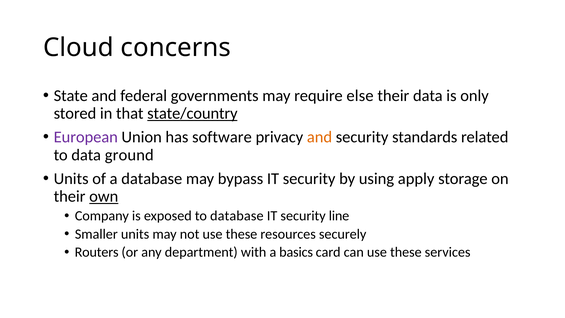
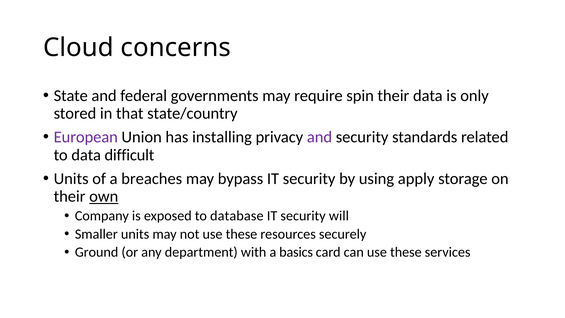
else: else -> spin
state/country underline: present -> none
software: software -> installing
and at (319, 137) colour: orange -> purple
ground: ground -> difficult
a database: database -> breaches
line: line -> will
Routers: Routers -> Ground
